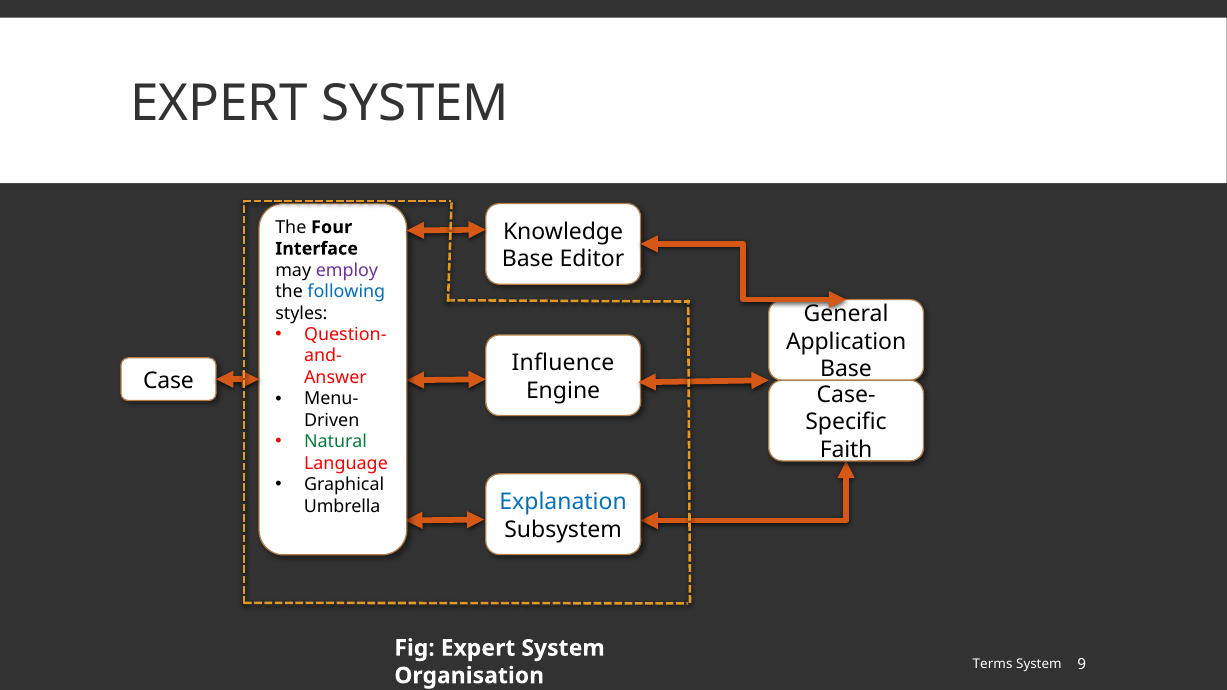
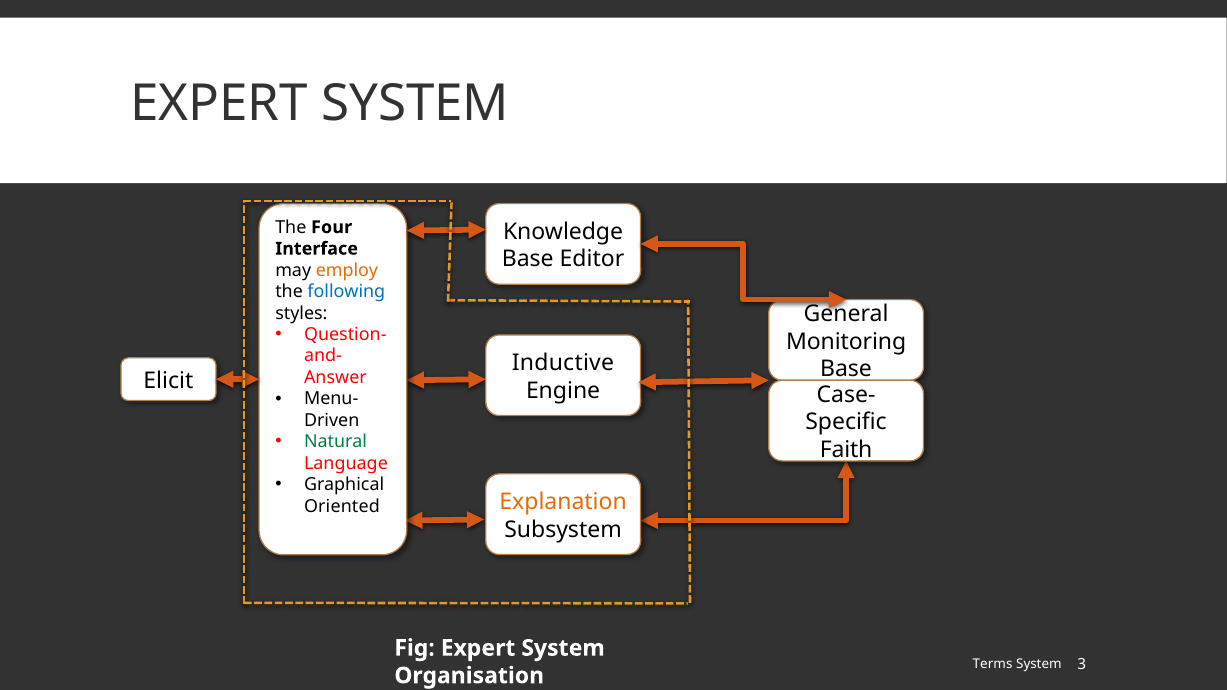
employ colour: purple -> orange
Application: Application -> Monitoring
Influence: Influence -> Inductive
Case: Case -> Elicit
Explanation colour: blue -> orange
Umbrella: Umbrella -> Oriented
9: 9 -> 3
